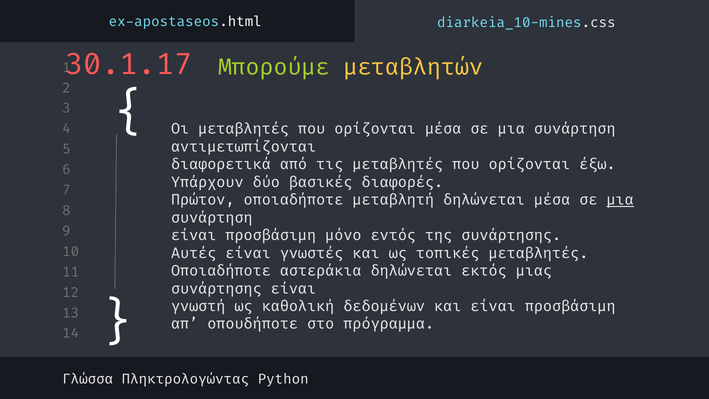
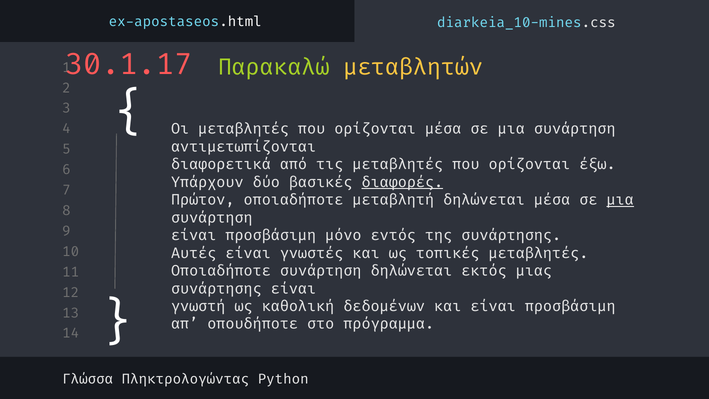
Μπορούμε: Μπορούμε -> Παρακαλώ
διαφορές underline: none -> present
Οποιαδήποτε αστεράκια: αστεράκια -> συνάρτηση
